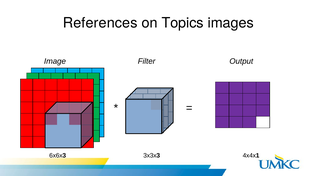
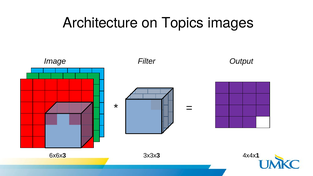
References: References -> Architecture
